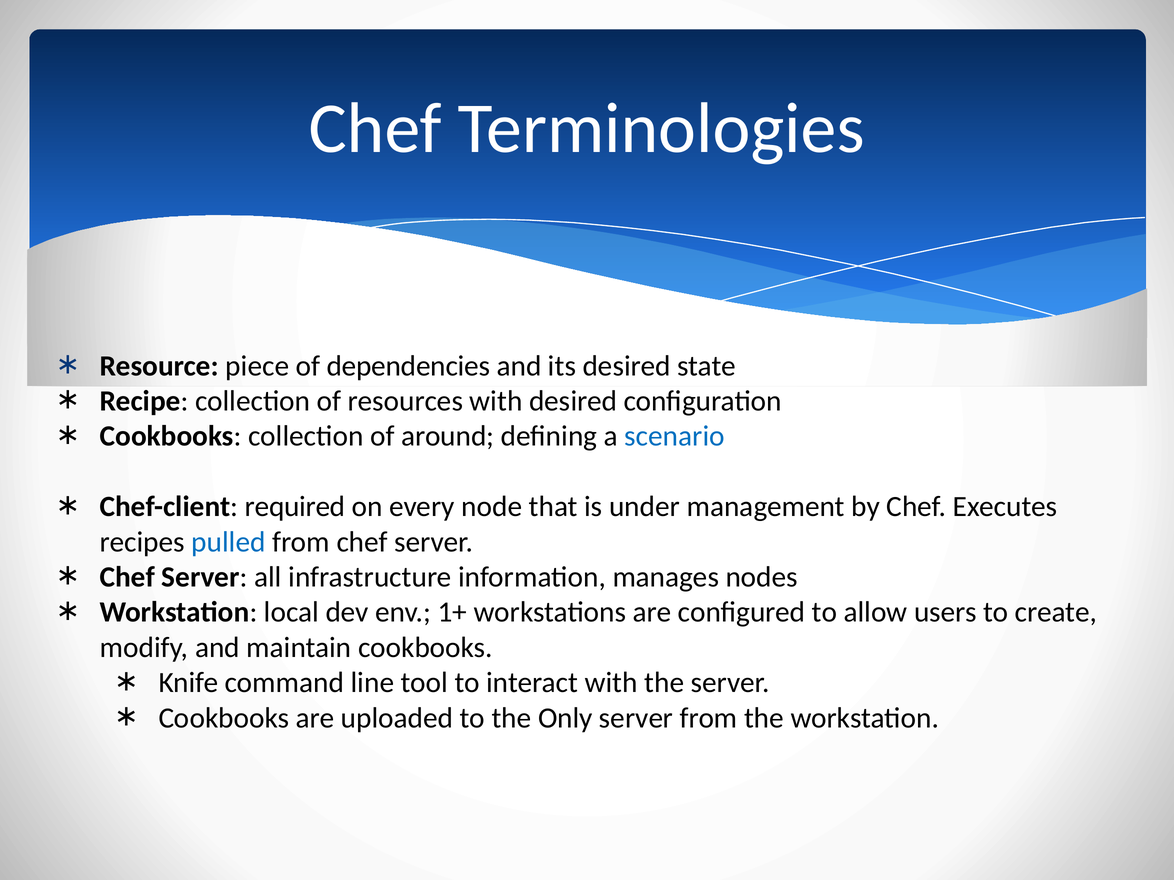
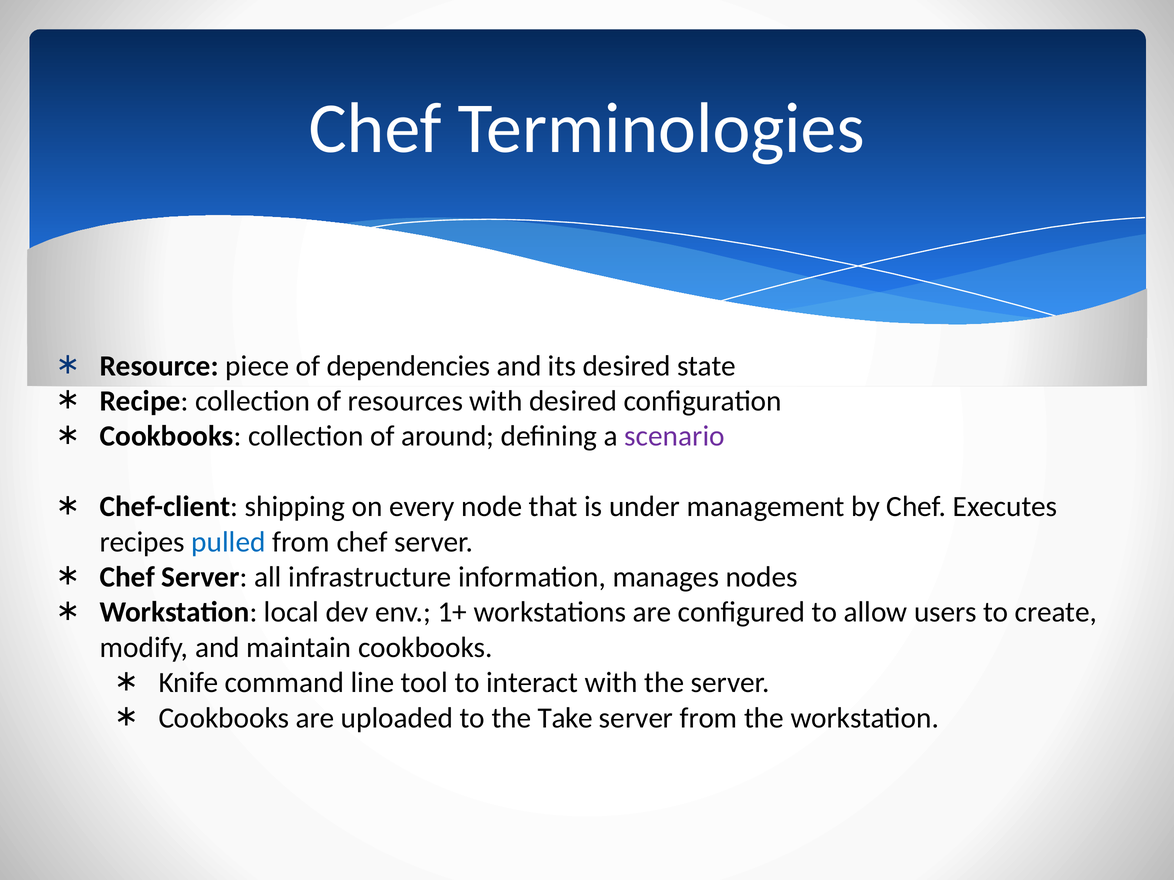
scenario colour: blue -> purple
required: required -> shipping
Only: Only -> Take
